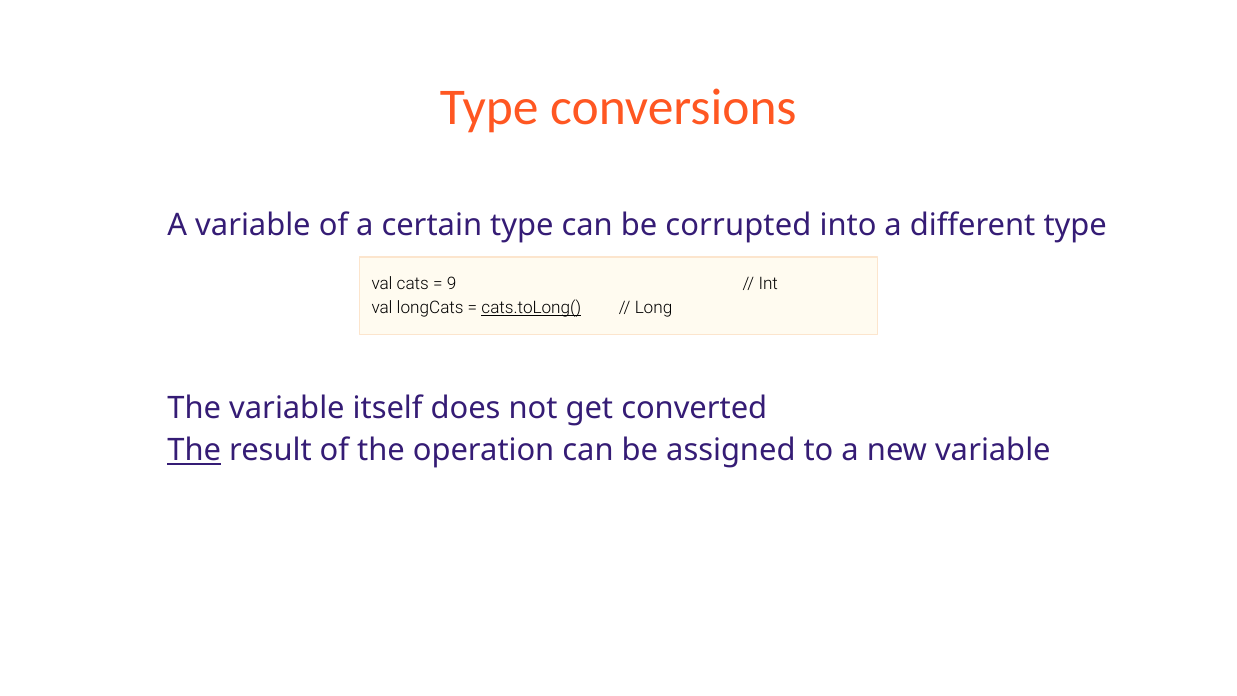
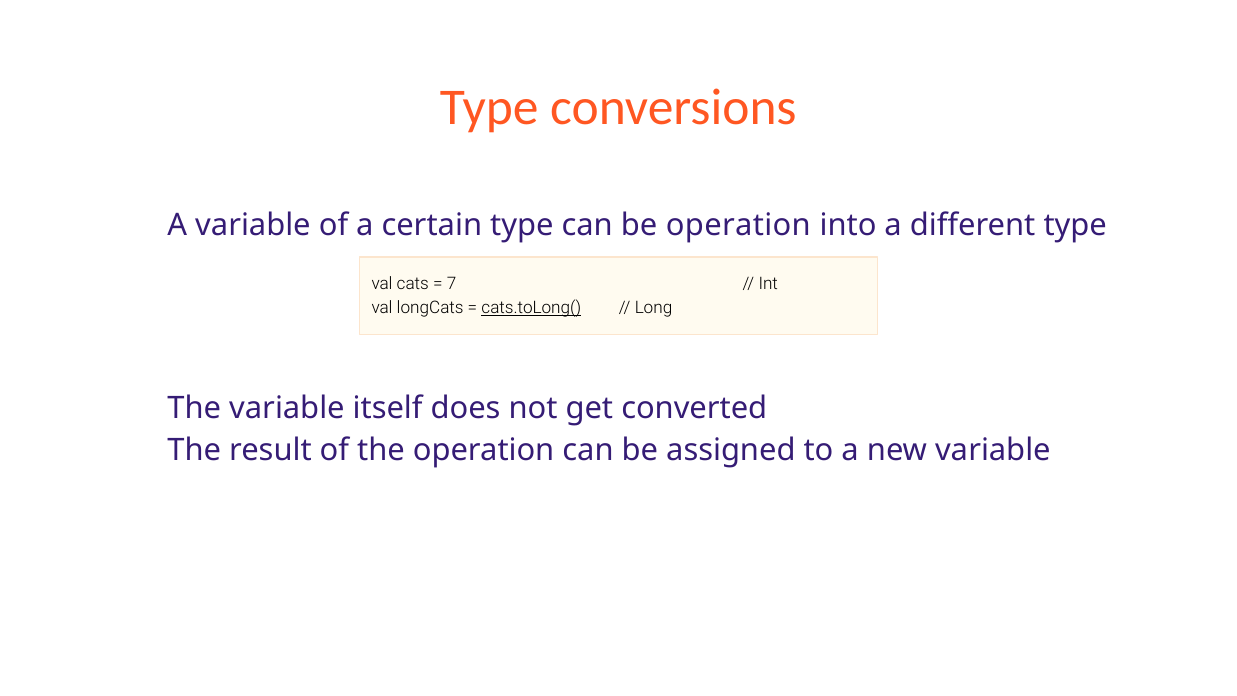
be corrupted: corrupted -> operation
9: 9 -> 7
The at (194, 451) underline: present -> none
